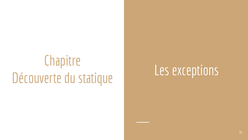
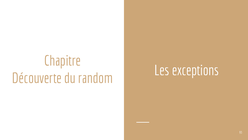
statique: statique -> random
